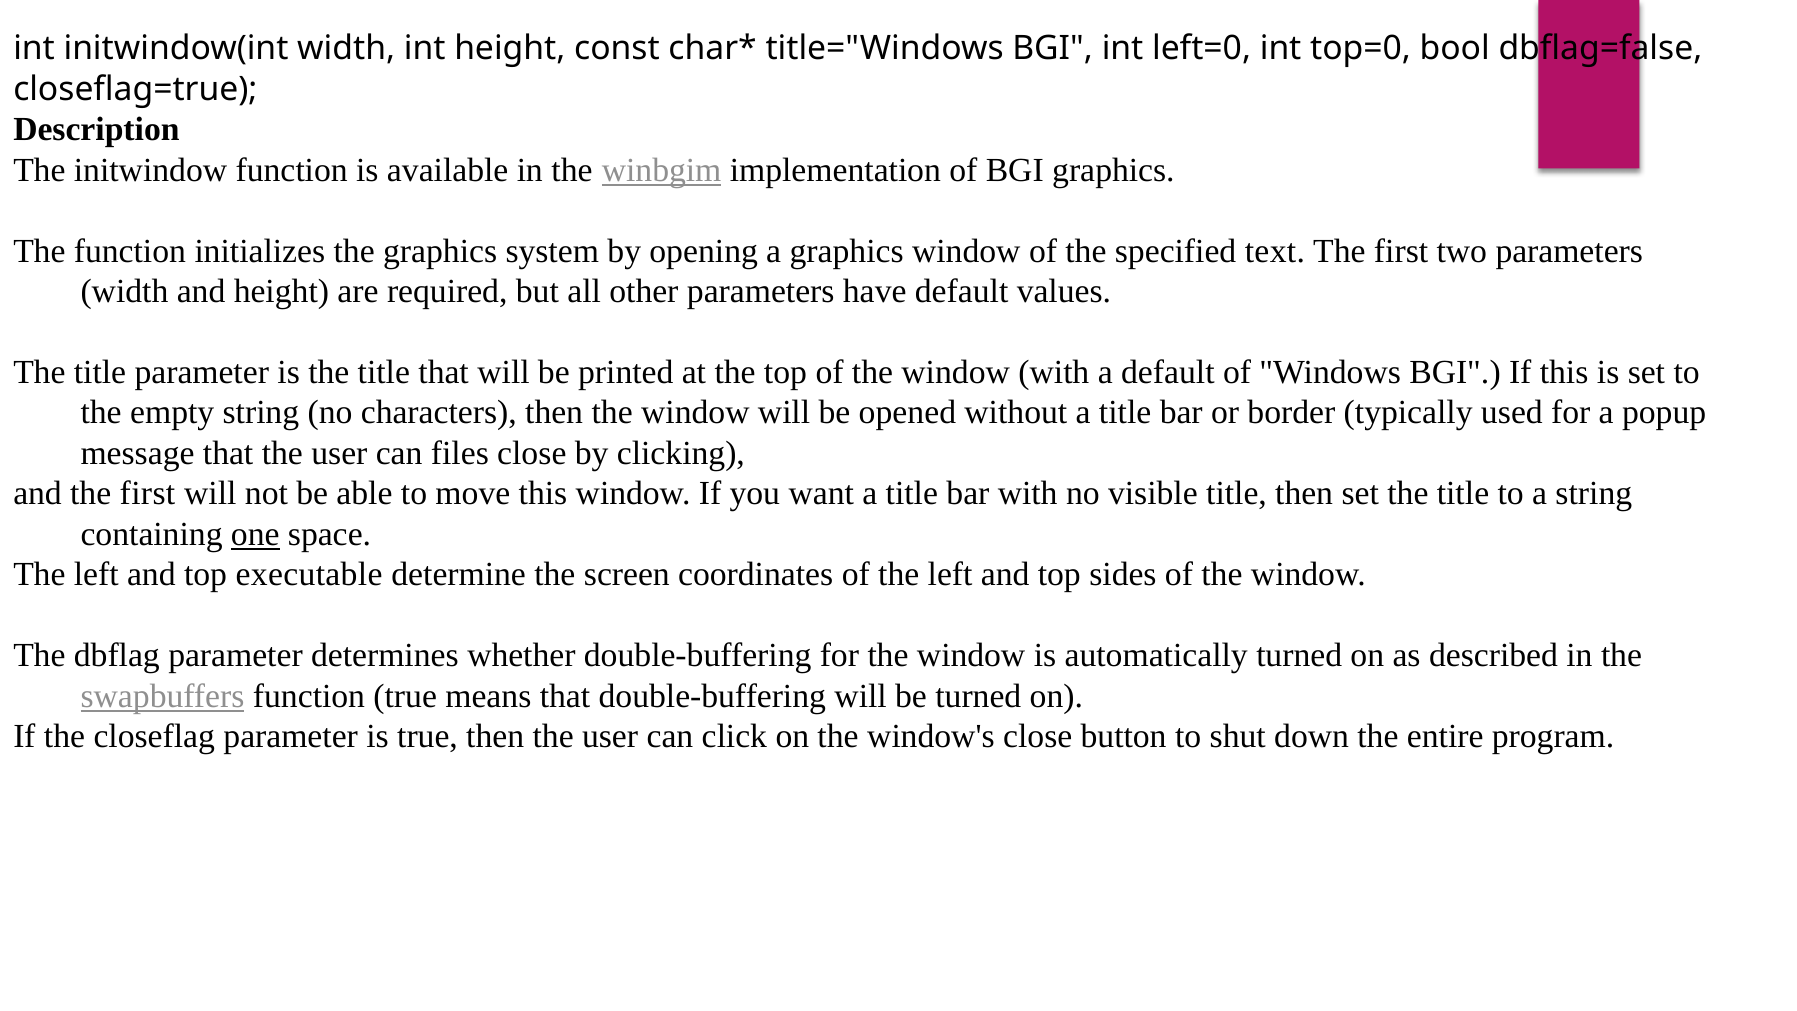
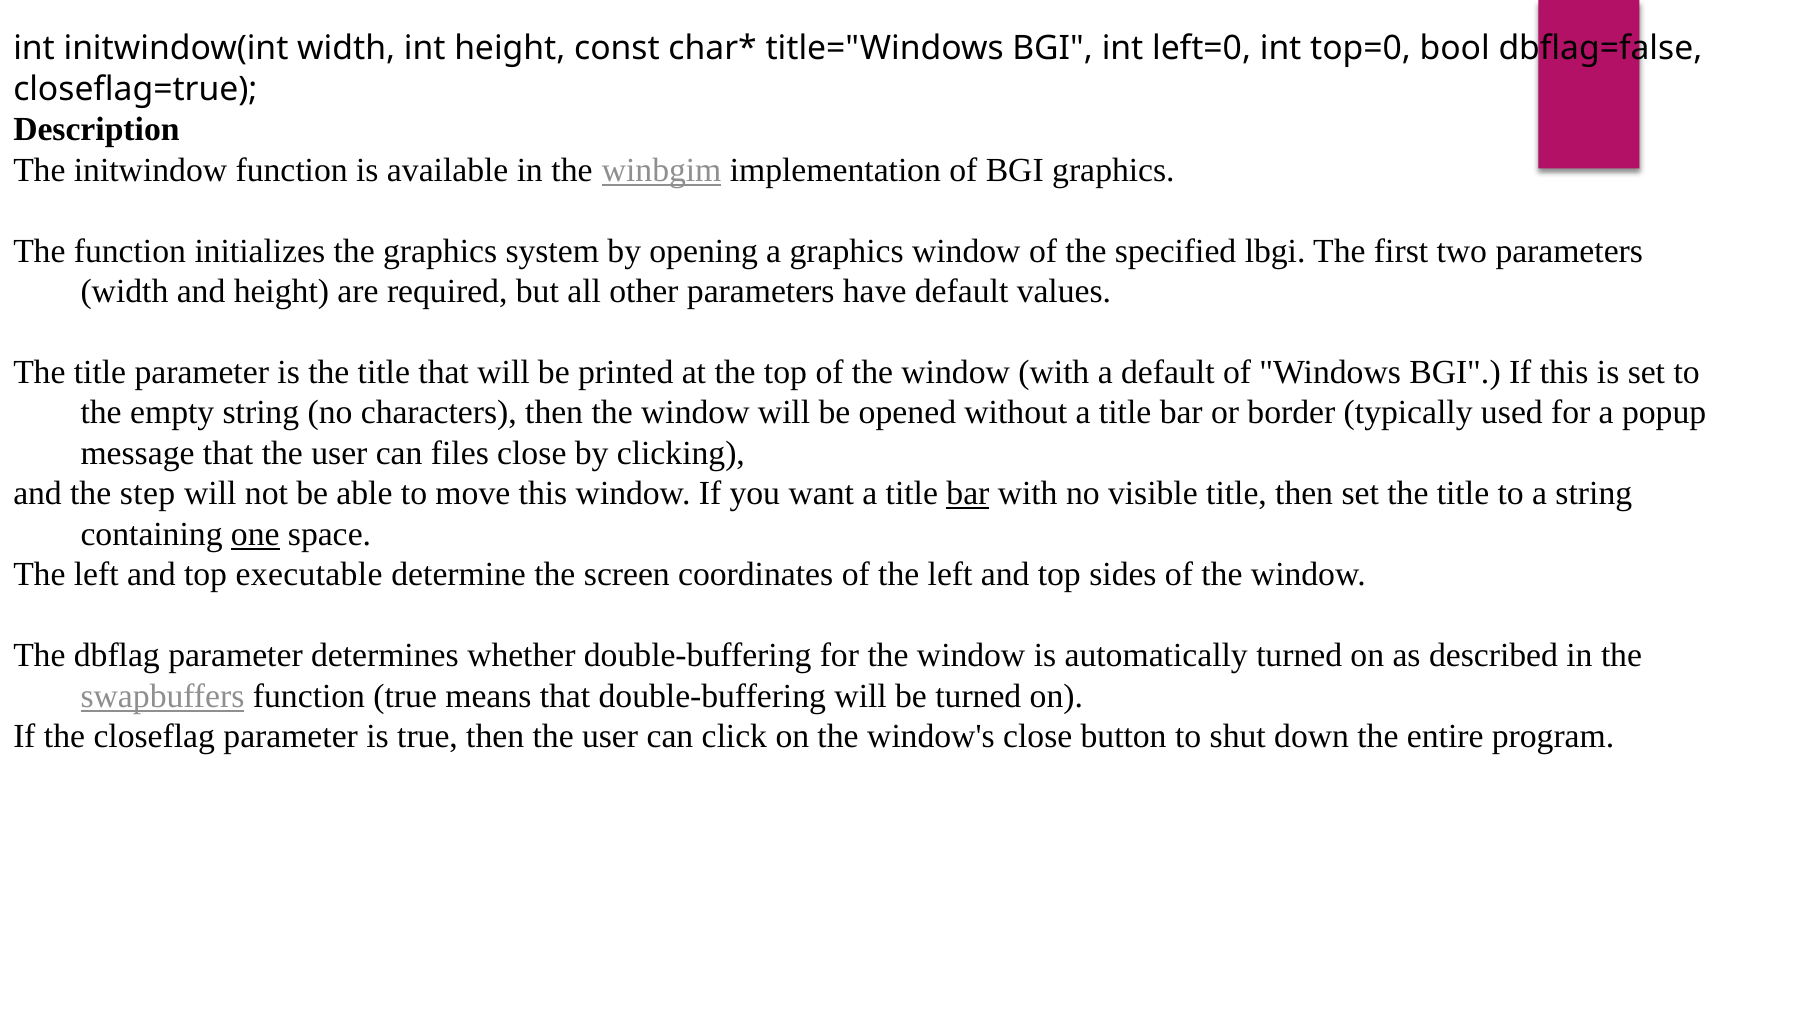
text: text -> lbgi
and the first: first -> step
bar at (968, 494) underline: none -> present
